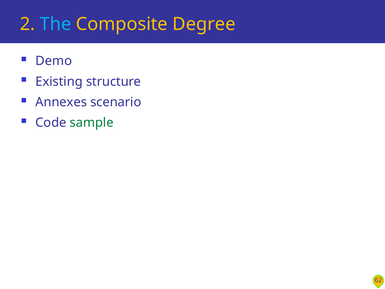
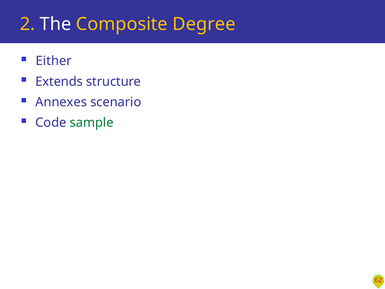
The colour: light blue -> white
Demo: Demo -> Either
Existing: Existing -> Extends
